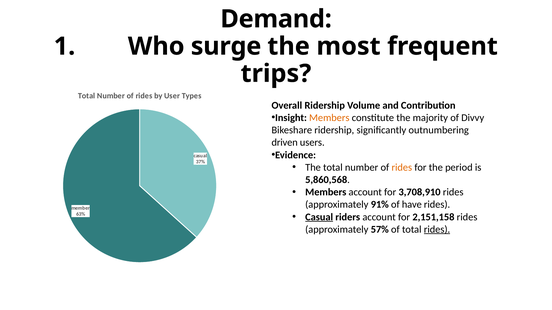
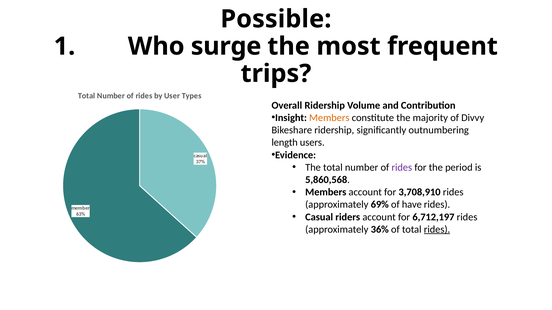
Demand: Demand -> Possible
driven: driven -> length
rides at (402, 168) colour: orange -> purple
91%: 91% -> 69%
Casual at (319, 217) underline: present -> none
2,151,158: 2,151,158 -> 6,712,197
57%: 57% -> 36%
